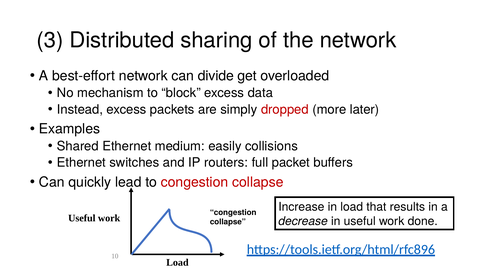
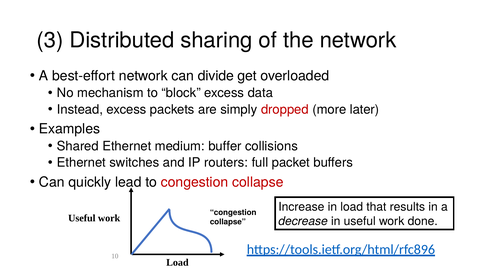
easily: easily -> buffer
